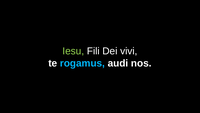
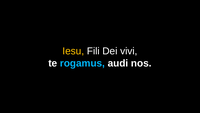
Iesu colour: light green -> yellow
